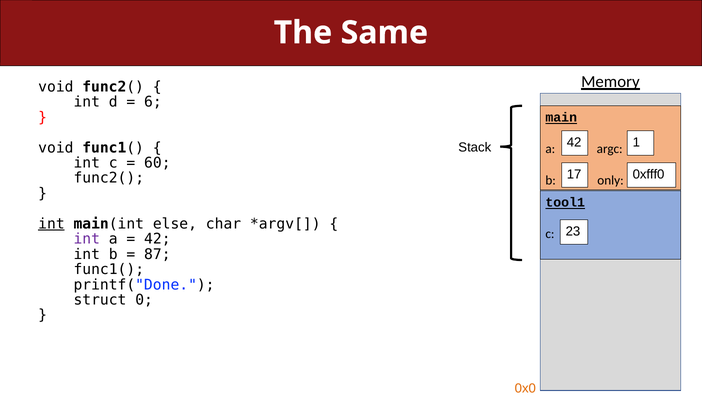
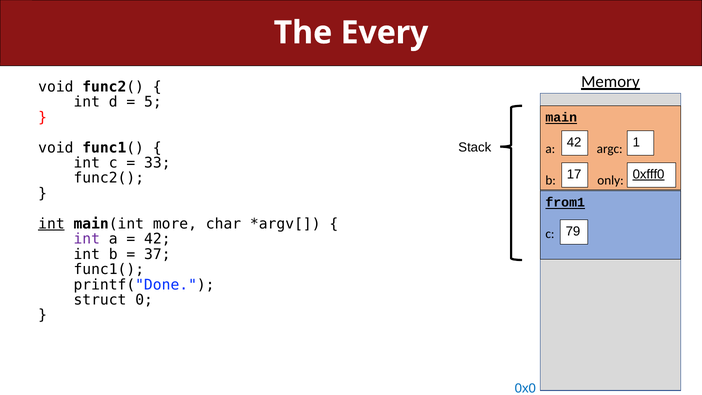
Same: Same -> Every
6: 6 -> 5
60: 60 -> 33
0xfff0 underline: none -> present
tool1: tool1 -> from1
else: else -> more
23: 23 -> 79
87: 87 -> 37
0x0 colour: orange -> blue
